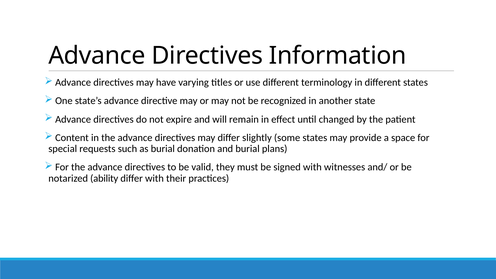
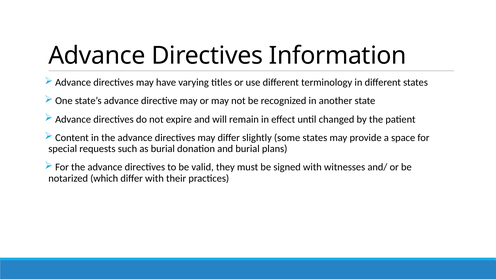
ability: ability -> which
